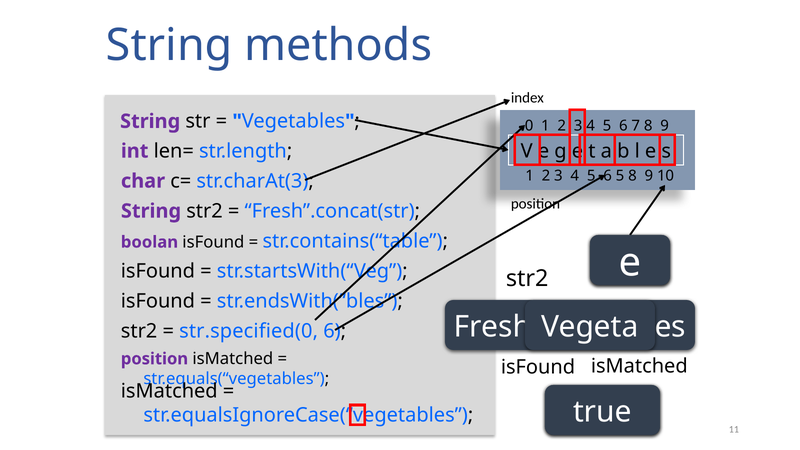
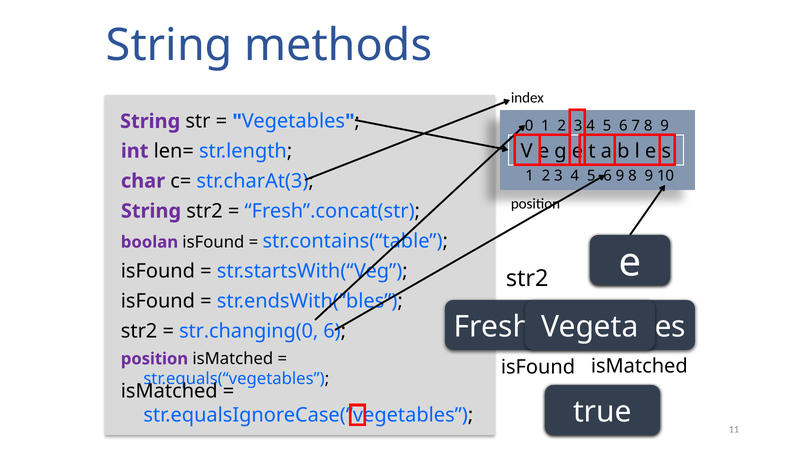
6 5: 5 -> 9
str.specified(0: str.specified(0 -> str.changing(0
